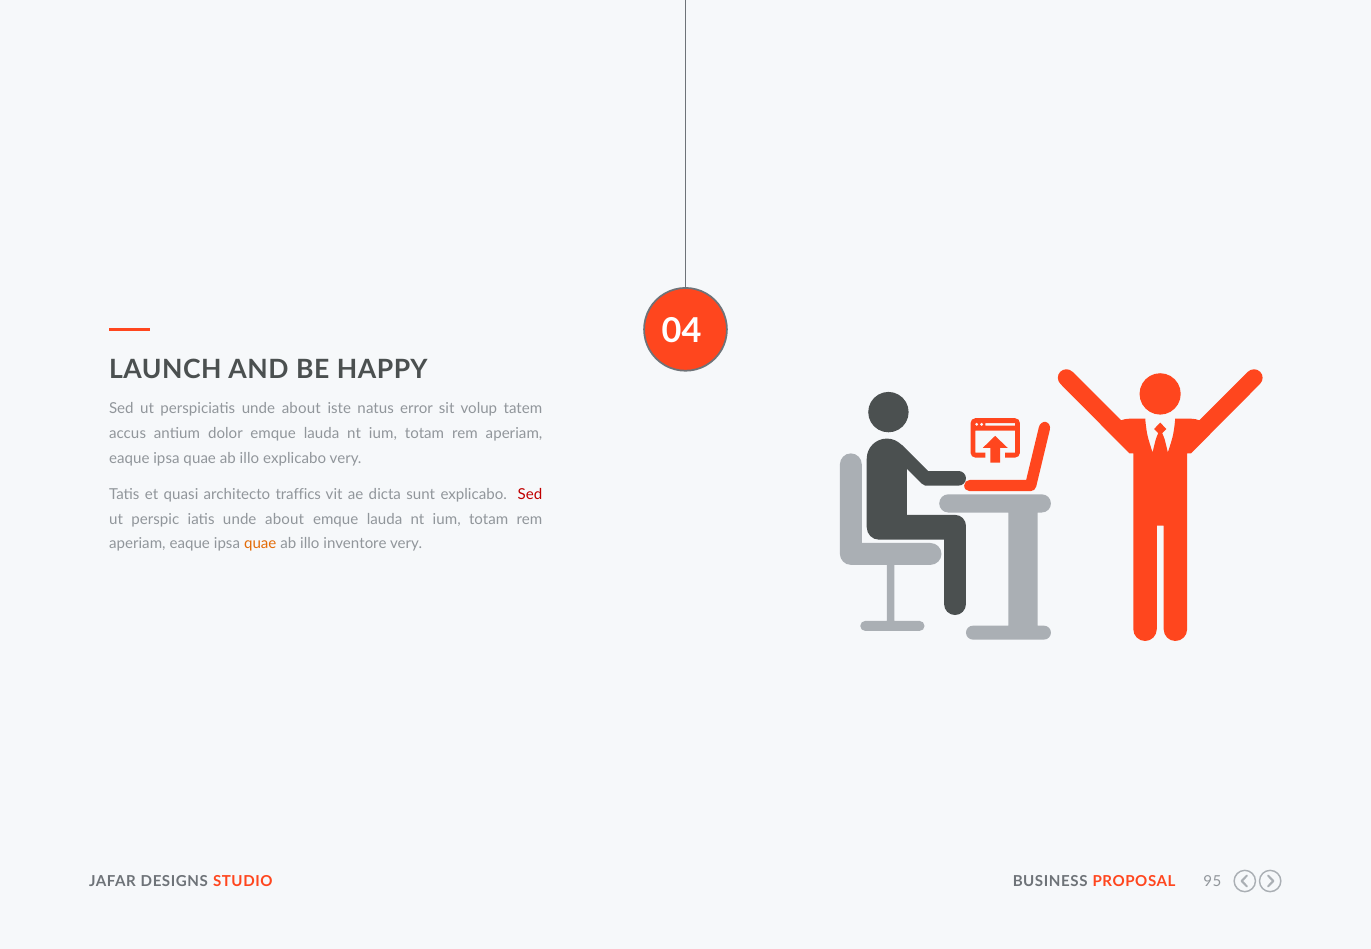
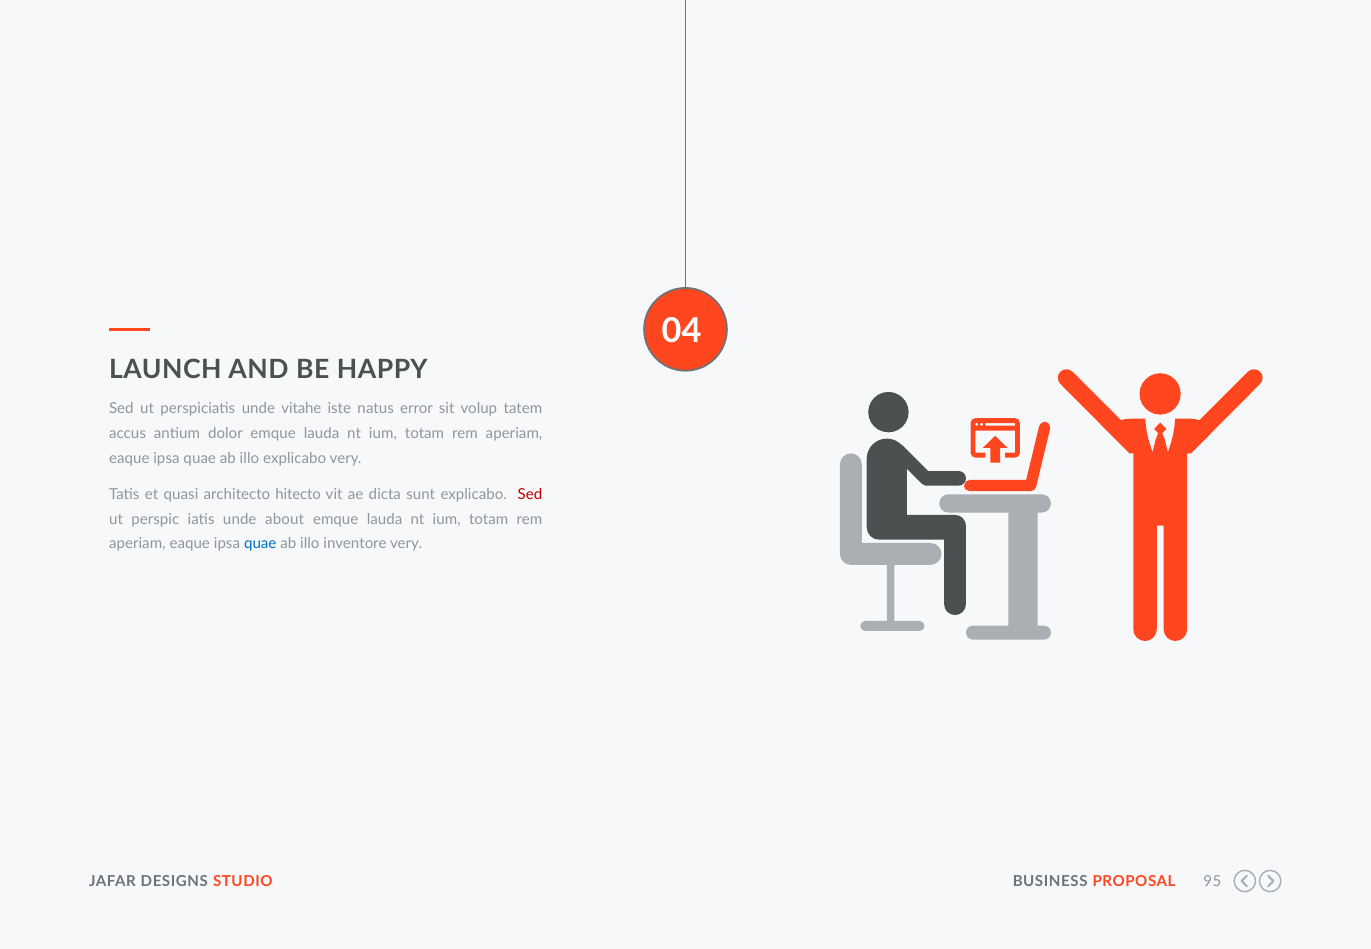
perspiciatis unde about: about -> vitahe
traffics: traffics -> hitecto
quae at (260, 544) colour: orange -> blue
